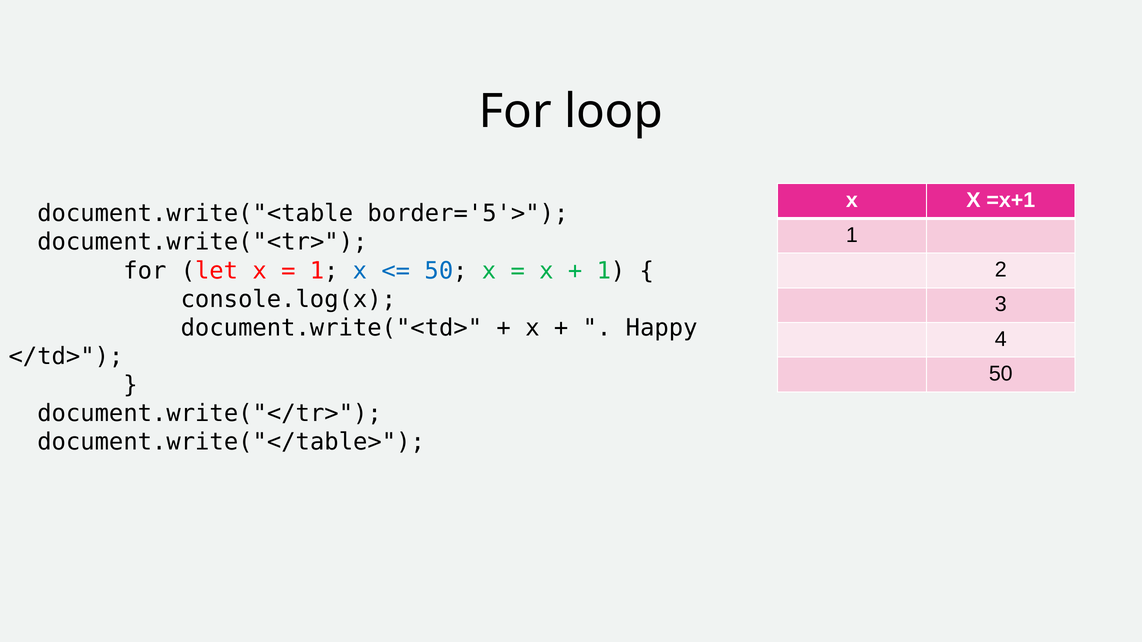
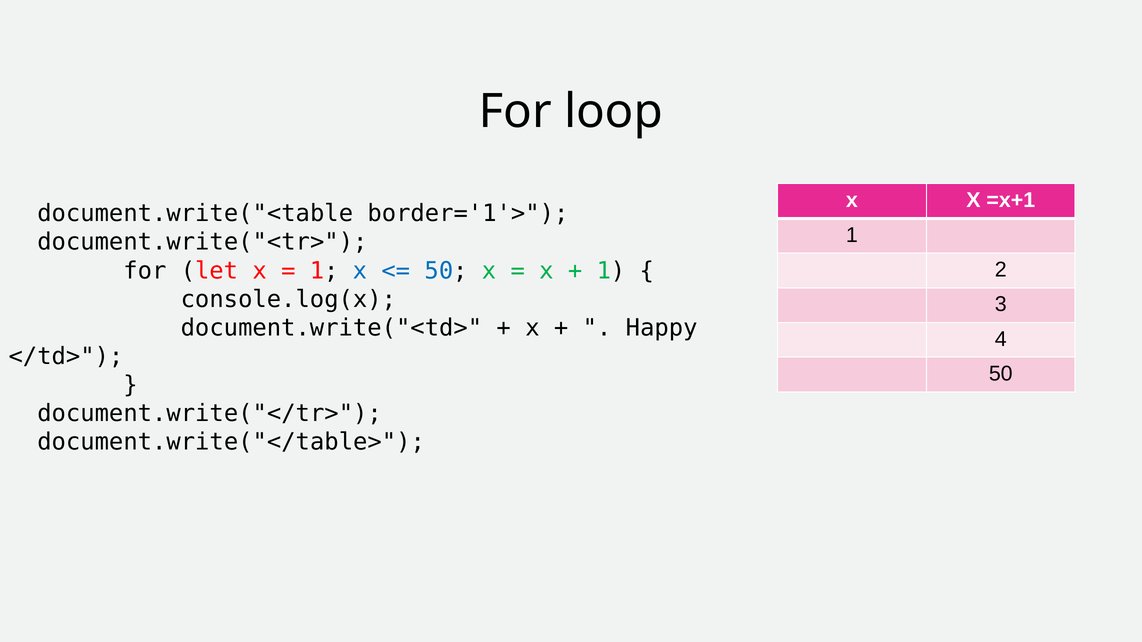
border='5'>: border='5'> -> border='1'>
